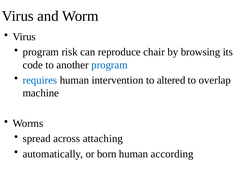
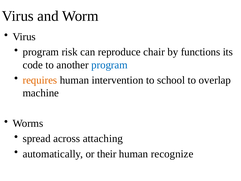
browsing: browsing -> functions
requires colour: blue -> orange
altered: altered -> school
born: born -> their
according: according -> recognize
